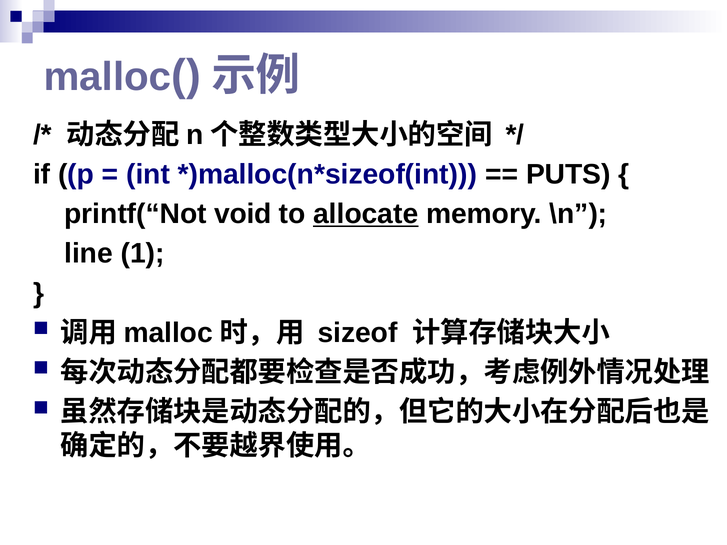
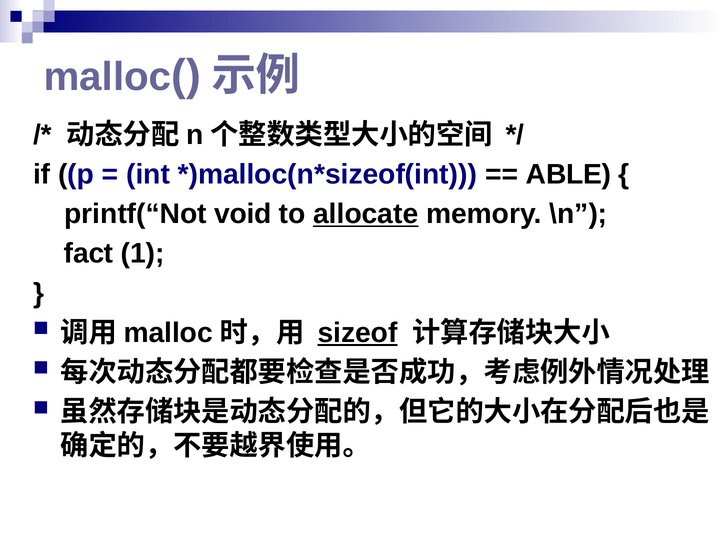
PUTS: PUTS -> ABLE
line: line -> fact
sizeof underline: none -> present
